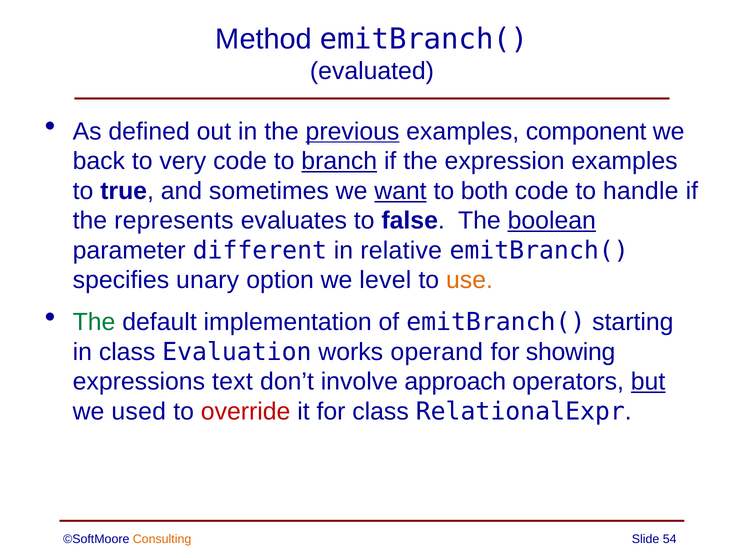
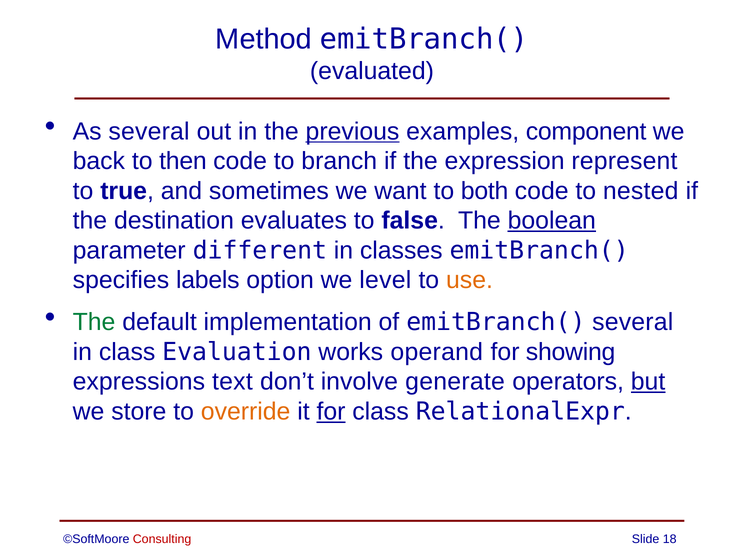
As defined: defined -> several
very: very -> then
branch underline: present -> none
expression examples: examples -> represent
want underline: present -> none
handle: handle -> nested
represents: represents -> destination
relative: relative -> classes
unary: unary -> labels
emitBranch( starting: starting -> several
approach: approach -> generate
used: used -> store
override colour: red -> orange
for at (331, 412) underline: none -> present
Consulting colour: orange -> red
54: 54 -> 18
